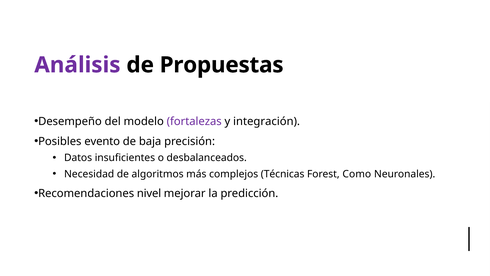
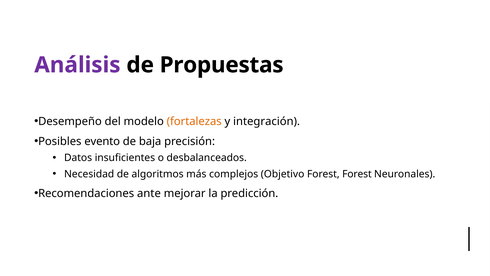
fortalezas colour: purple -> orange
Técnicas: Técnicas -> Objetivo
Forest Como: Como -> Forest
nivel: nivel -> ante
